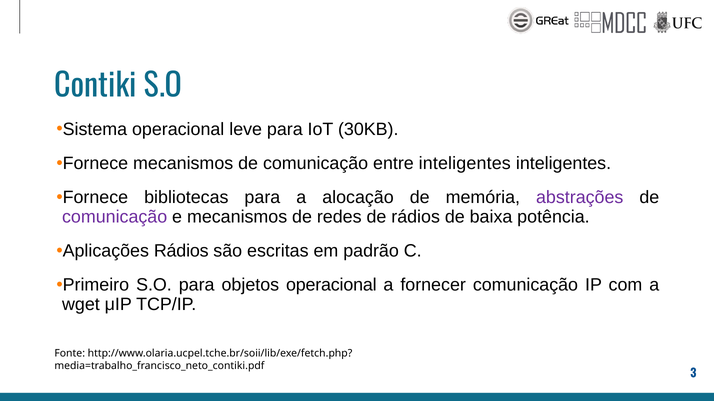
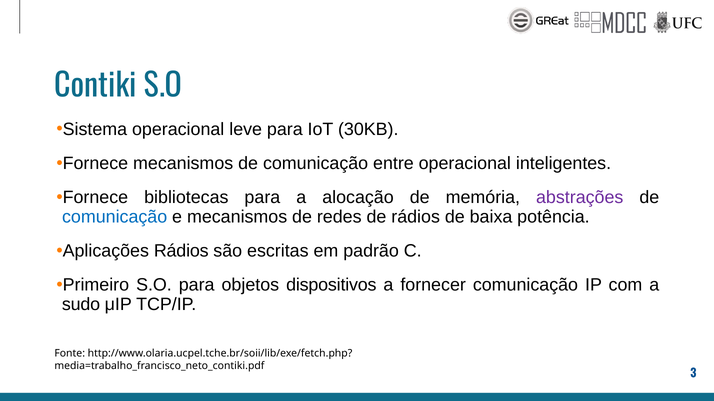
entre inteligentes: inteligentes -> operacional
comunicação at (115, 217) colour: purple -> blue
objetos operacional: operacional -> dispositivos
wget: wget -> sudo
